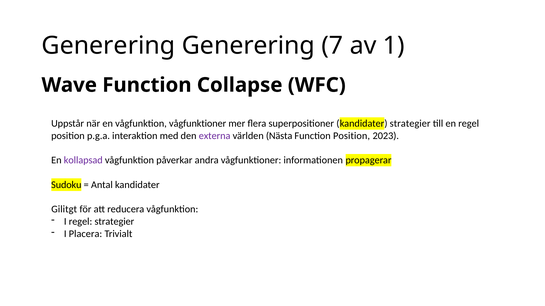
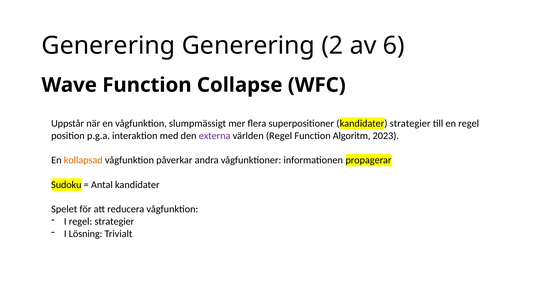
7: 7 -> 2
1: 1 -> 6
vågfunktion vågfunktioner: vågfunktioner -> slumpmässigt
världen Nästa: Nästa -> Regel
Function Position: Position -> Algoritm
kollapsad colour: purple -> orange
Gilitgt: Gilitgt -> Spelet
Placera: Placera -> Lösning
